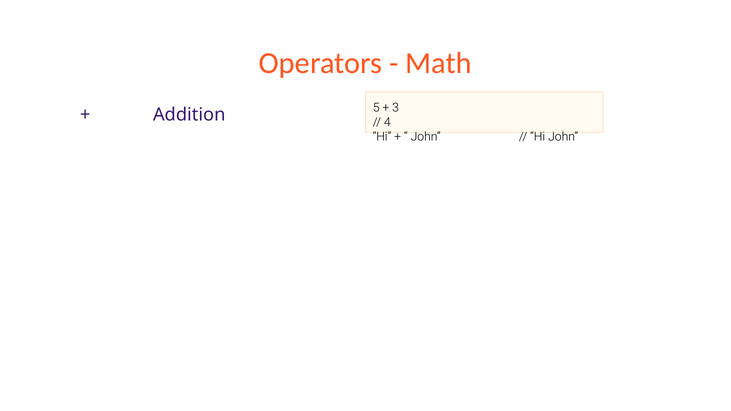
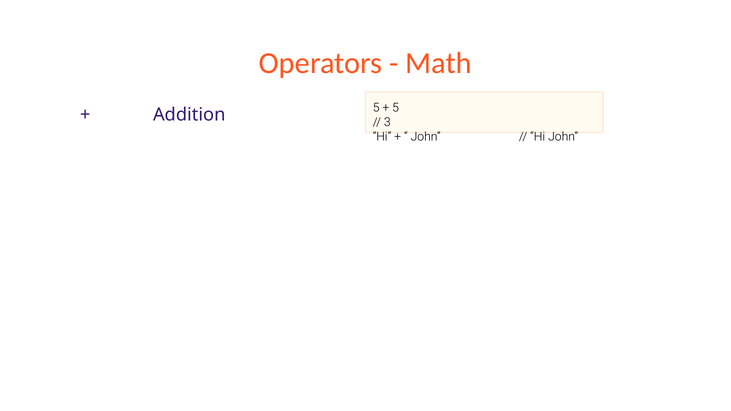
3 at (396, 108): 3 -> 5
4: 4 -> 3
